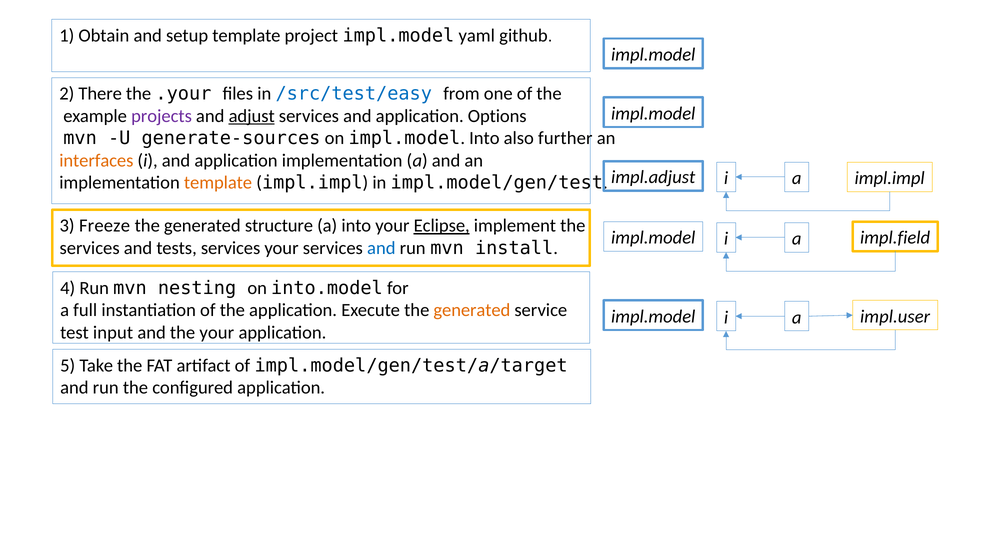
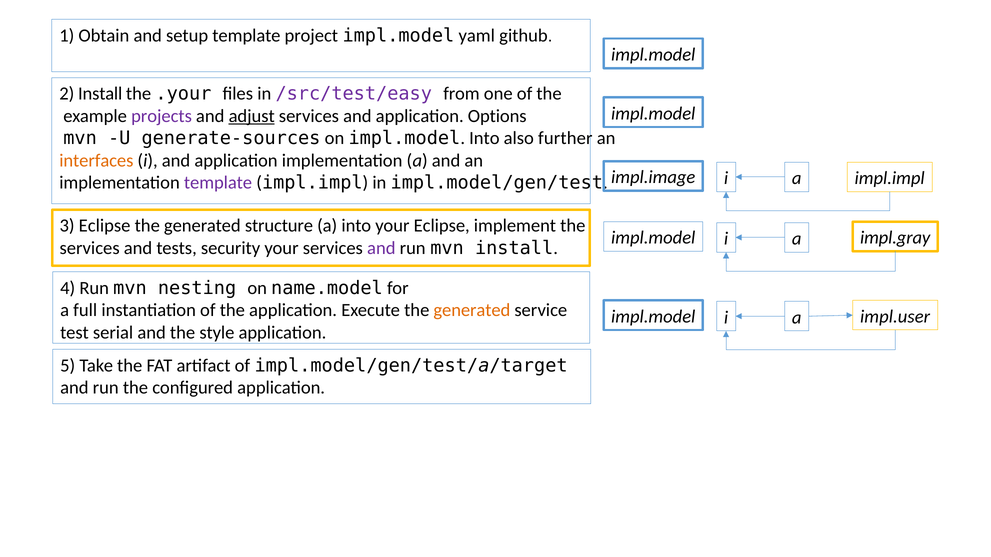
2 There: There -> Install
/src/test/easy colour: blue -> purple
impl.adjust: impl.adjust -> impl.image
template at (218, 183) colour: orange -> purple
3 Freeze: Freeze -> Eclipse
Eclipse at (442, 226) underline: present -> none
impl.field: impl.field -> impl.gray
tests services: services -> security
and at (381, 248) colour: blue -> purple
into.model: into.model -> name.model
input: input -> serial
the your: your -> style
